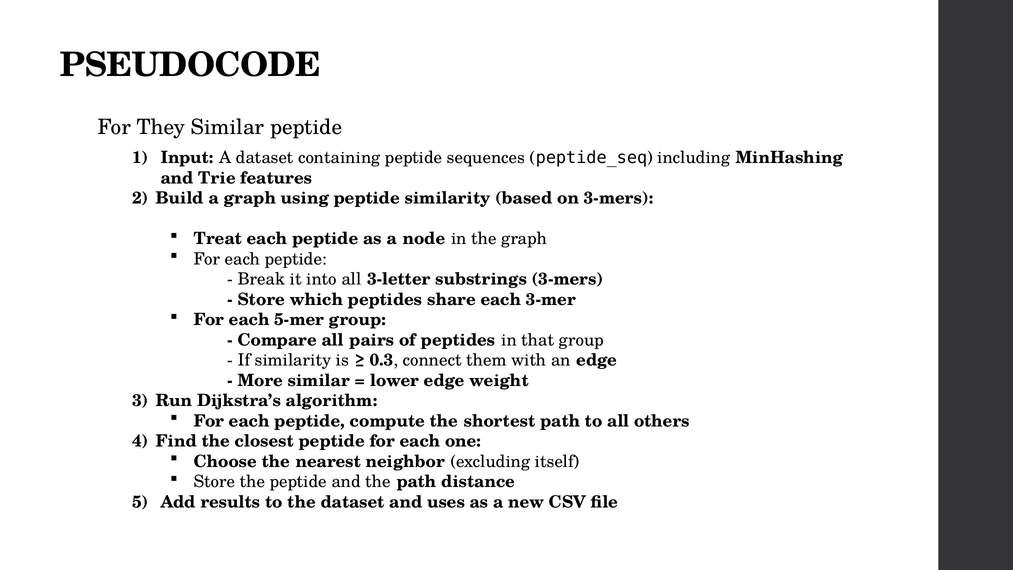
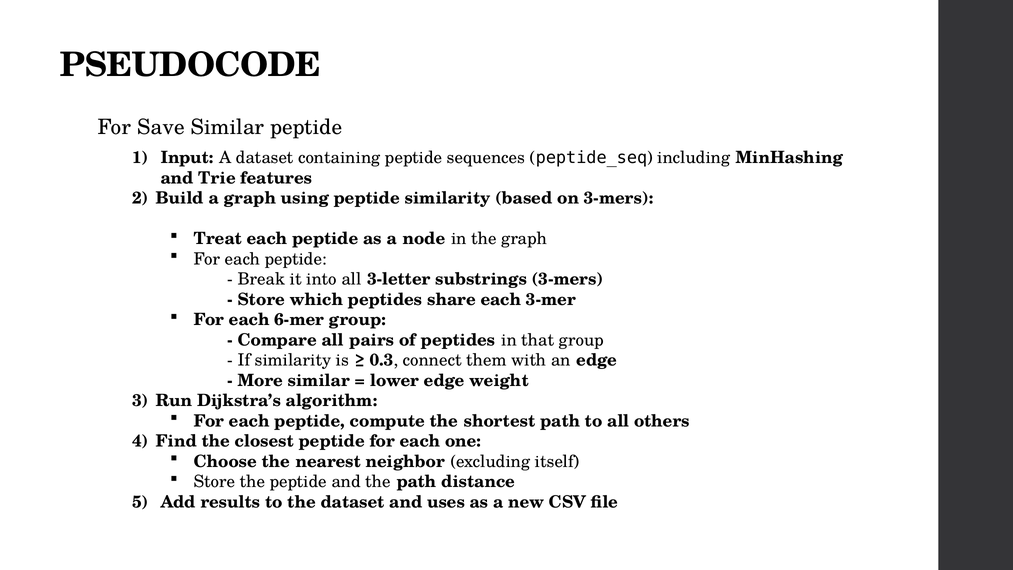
They: They -> Save
5-mer: 5-mer -> 6-mer
